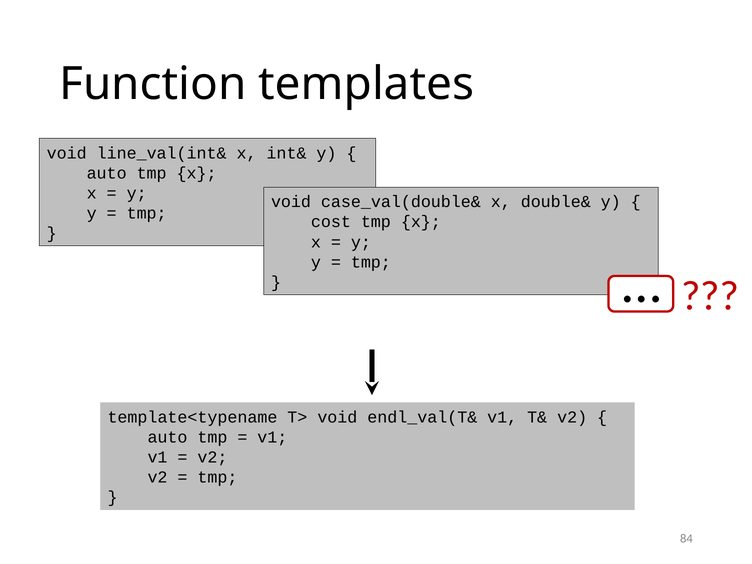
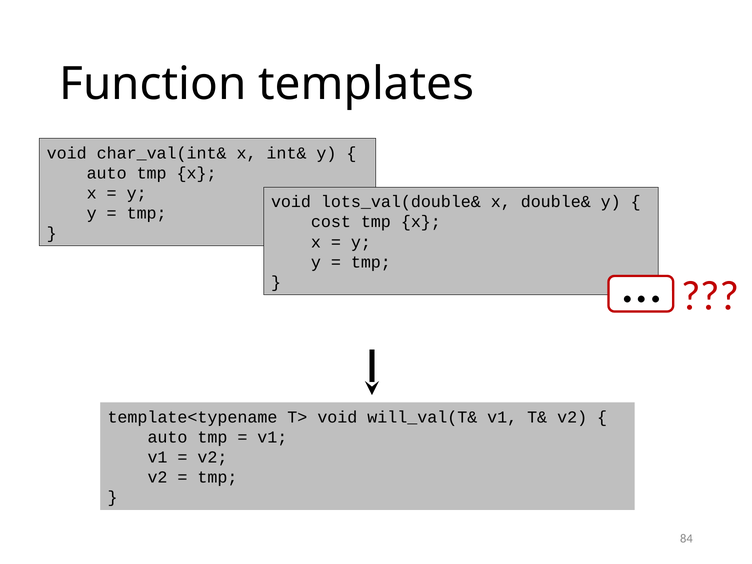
line_val(int&: line_val(int& -> char_val(int&
case_val(double&: case_val(double& -> lots_val(double&
endl_val(T&: endl_val(T& -> will_val(T&
